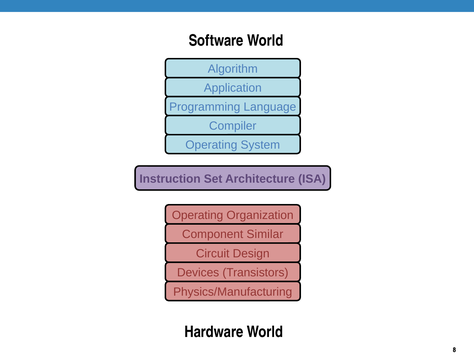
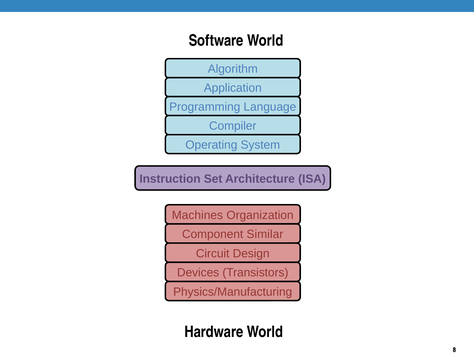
Operating at (198, 215): Operating -> Machines
